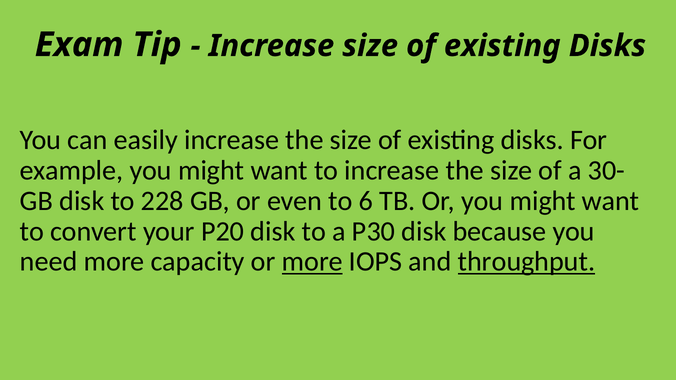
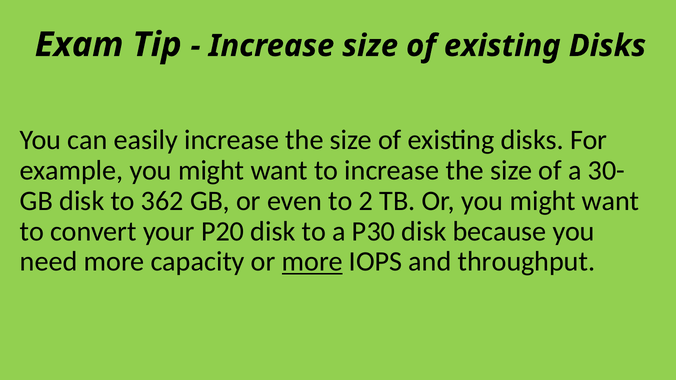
228: 228 -> 362
6: 6 -> 2
throughput underline: present -> none
